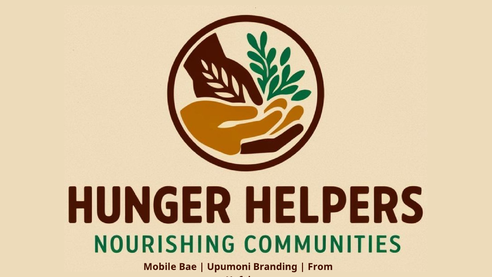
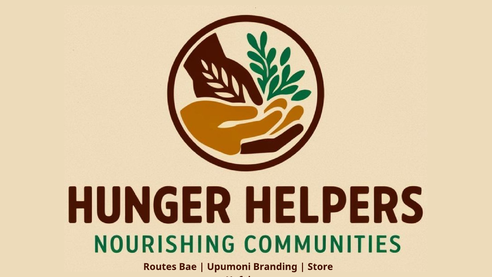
Mobile: Mobile -> Routes
From: From -> Store
